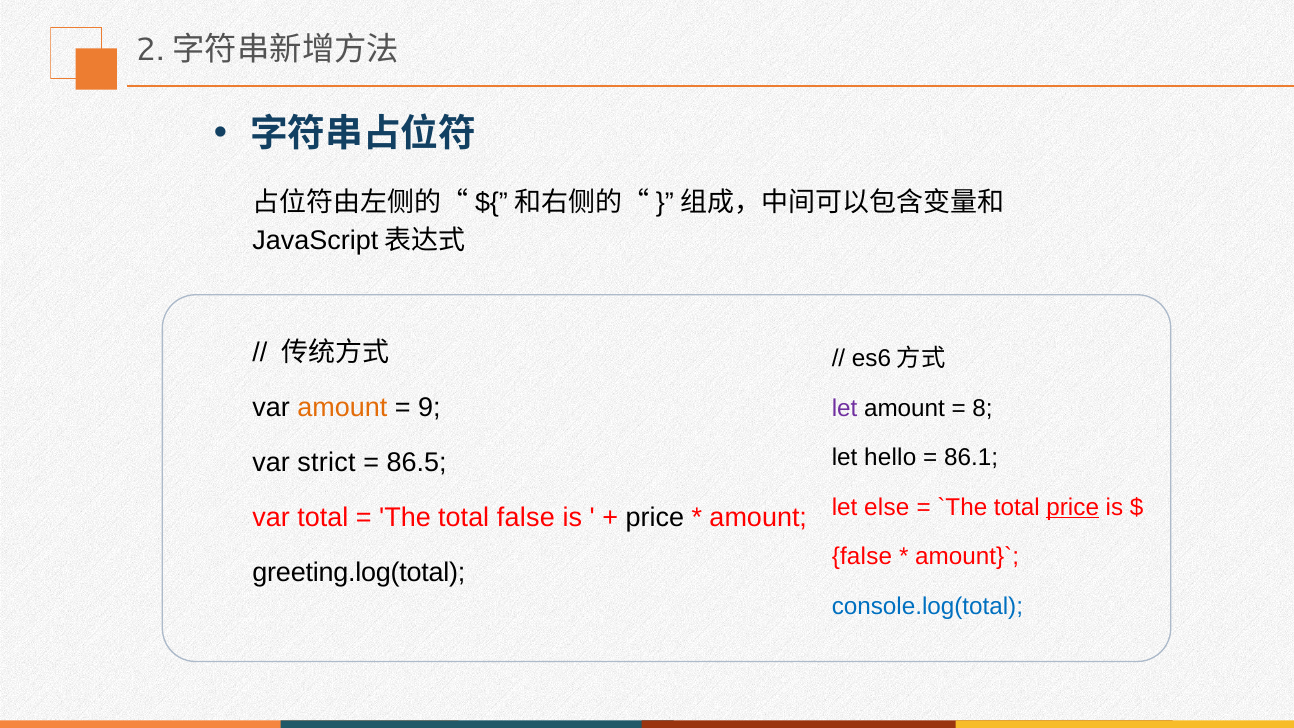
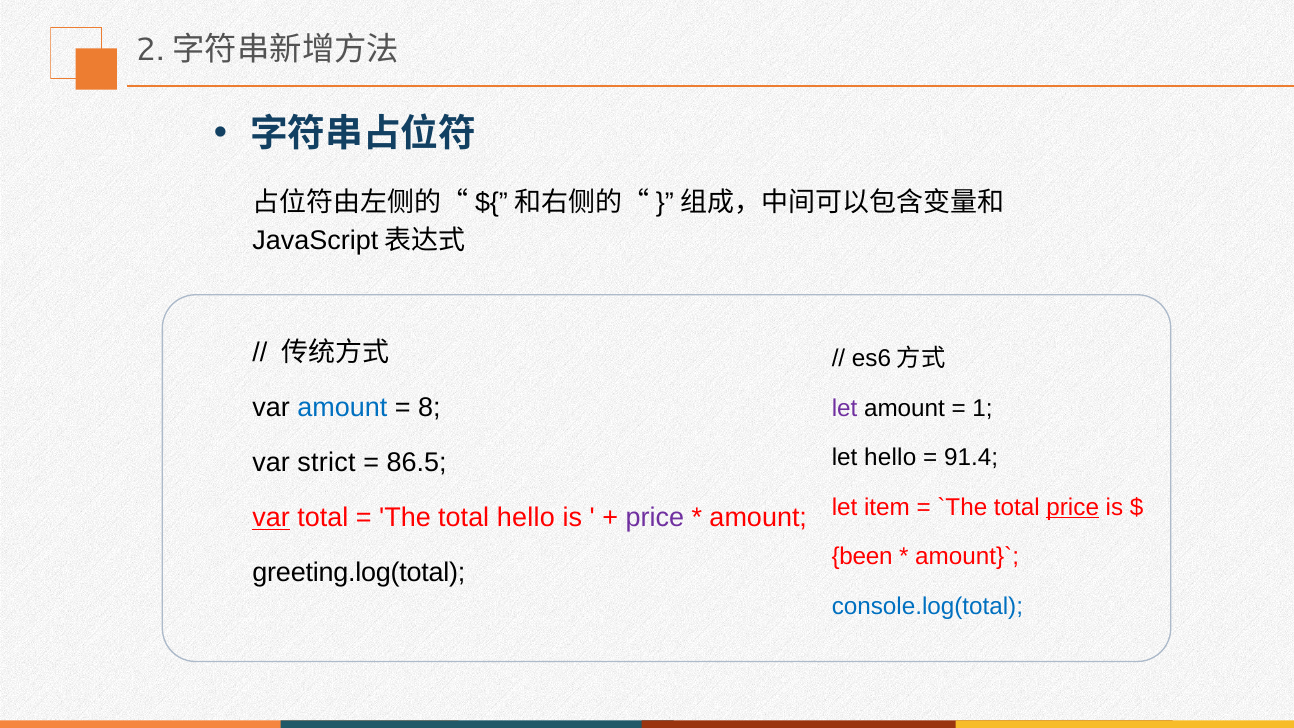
amount at (342, 408) colour: orange -> blue
9: 9 -> 8
8: 8 -> 1
86.1: 86.1 -> 91.4
else: else -> item
var at (271, 518) underline: none -> present
total false: false -> hello
price at (655, 518) colour: black -> purple
false at (862, 557): false -> been
